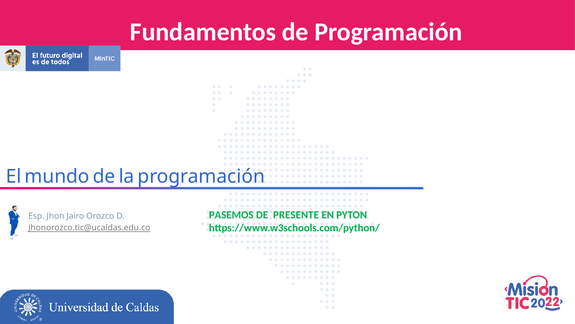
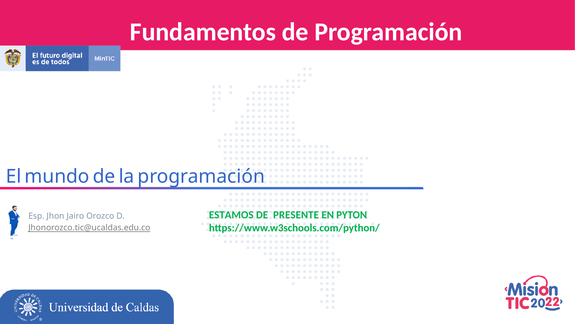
PASEMOS: PASEMOS -> ESTAMOS
